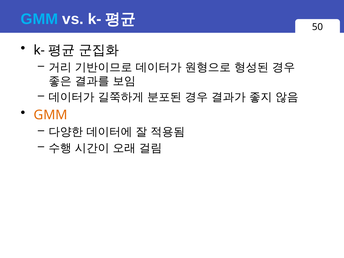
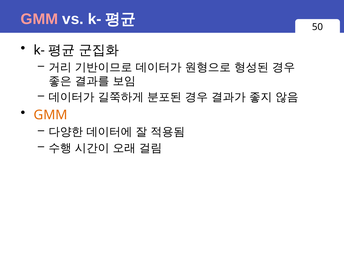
GMM at (39, 19) colour: light blue -> pink
